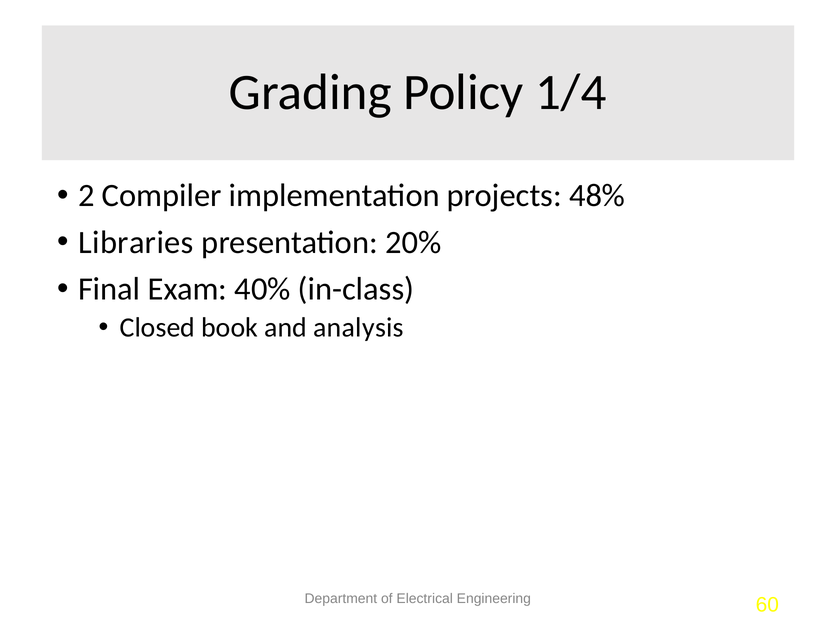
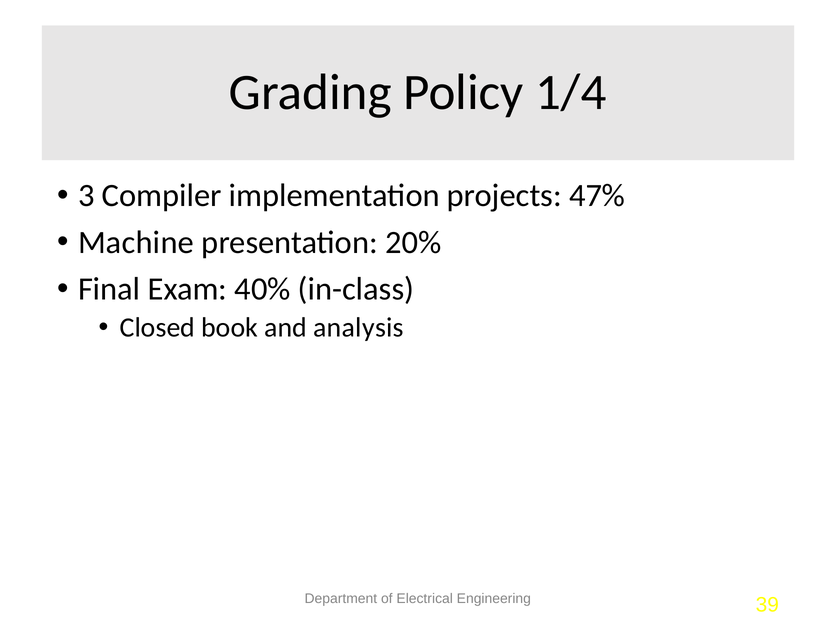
2: 2 -> 3
48%: 48% -> 47%
Libraries: Libraries -> Machine
60: 60 -> 39
